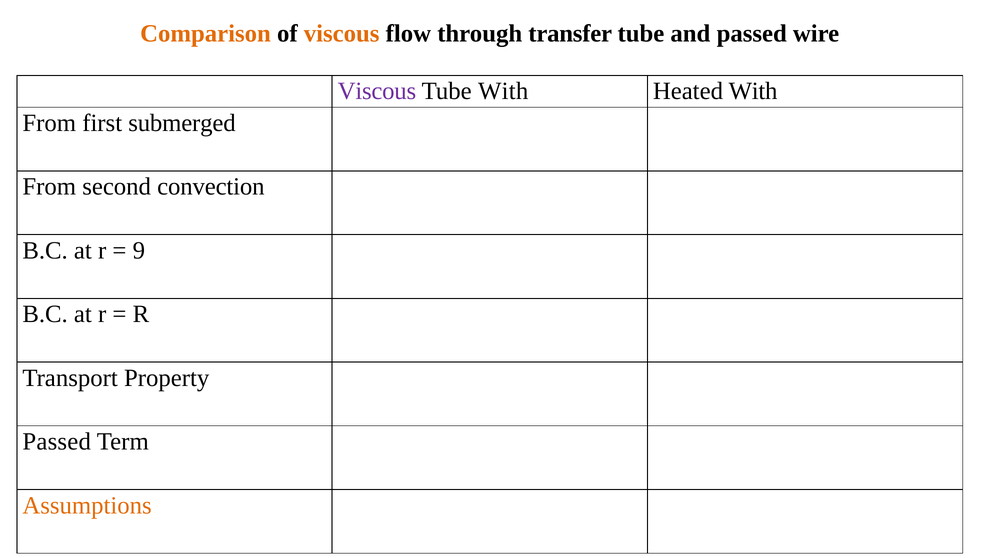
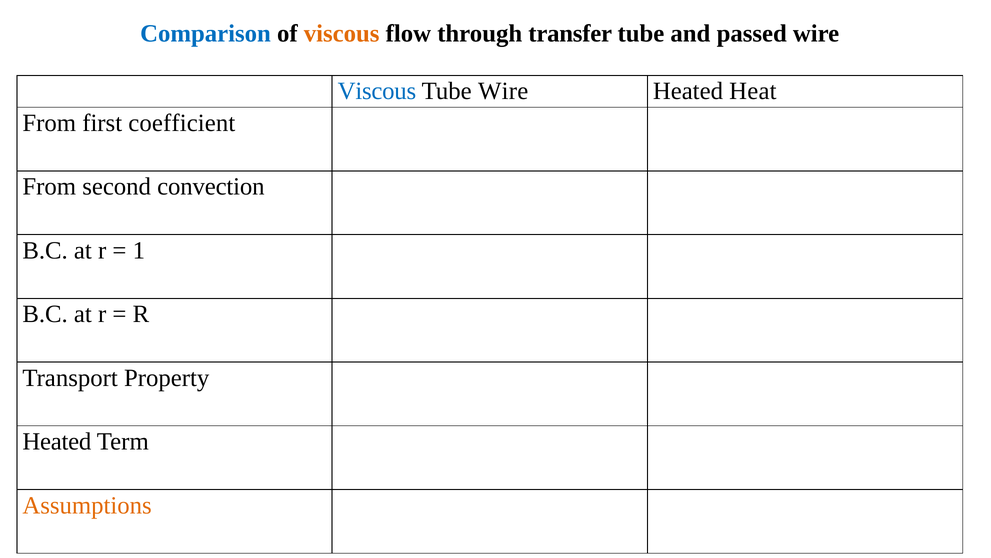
Comparison colour: orange -> blue
Viscous at (377, 91) colour: purple -> blue
Tube With: With -> Wire
Heated With: With -> Heat
submerged: submerged -> coefficient
9: 9 -> 1
Passed at (57, 441): Passed -> Heated
